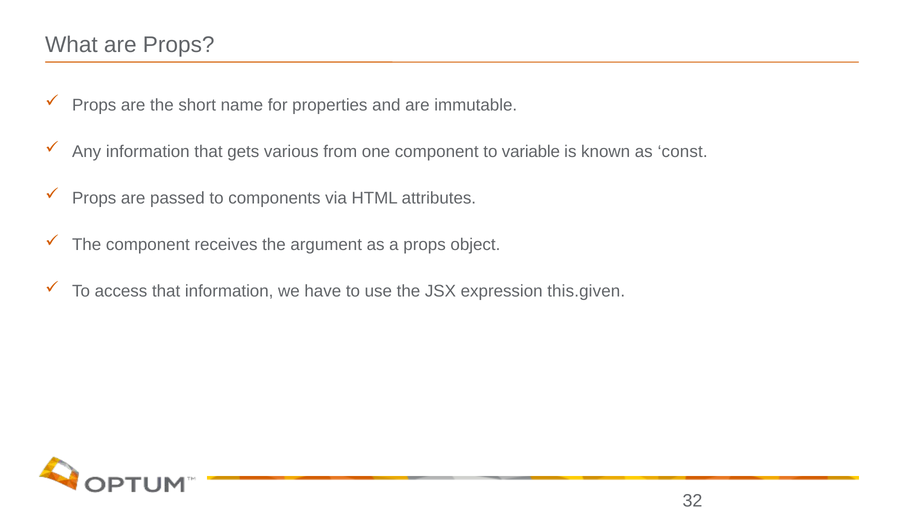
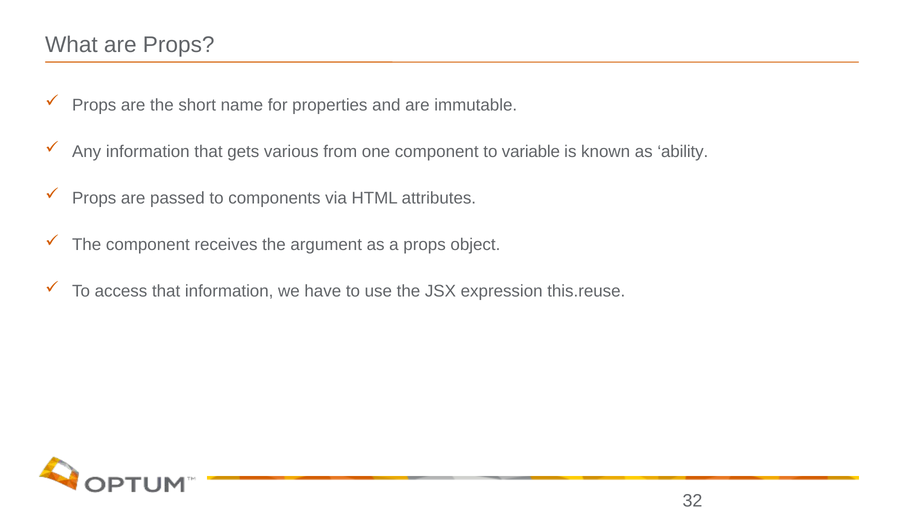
const: const -> ability
this.given: this.given -> this.reuse
